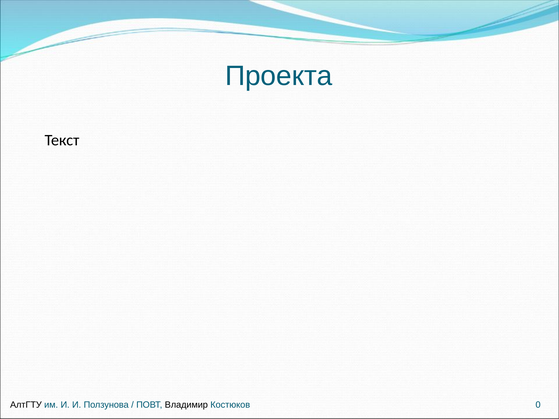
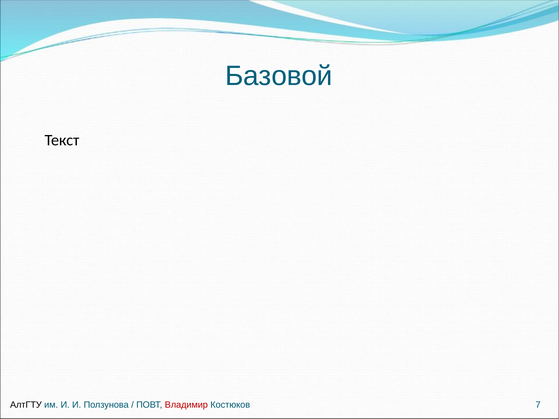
Проекта: Проекта -> Базовой
Владимир colour: black -> red
0: 0 -> 7
